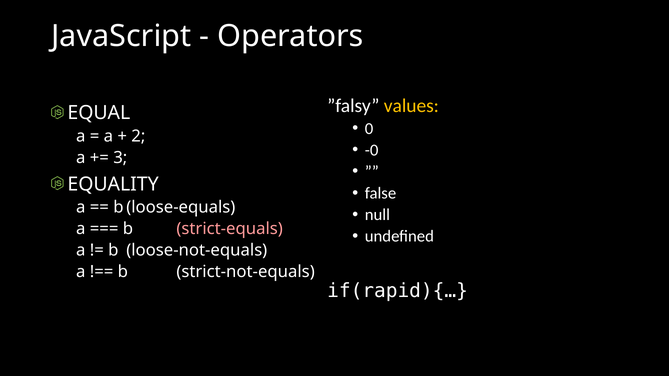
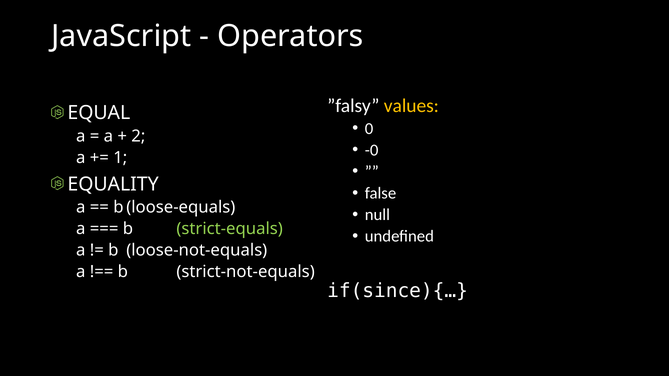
3: 3 -> 1
strict-equals colour: pink -> light green
if(rapid){…: if(rapid){… -> if(since){…
